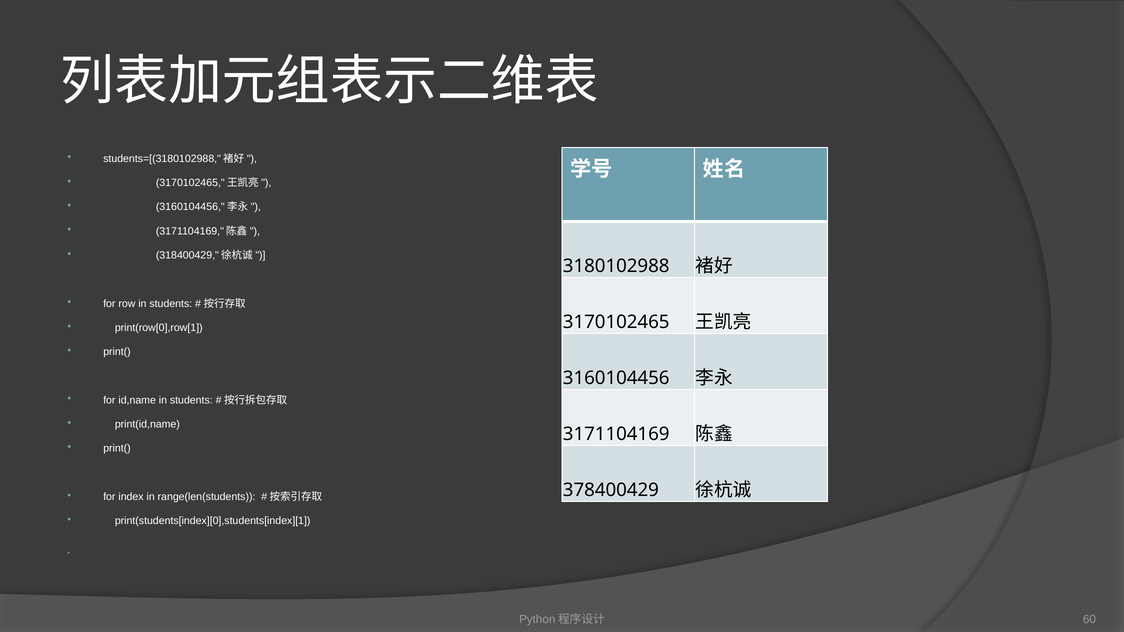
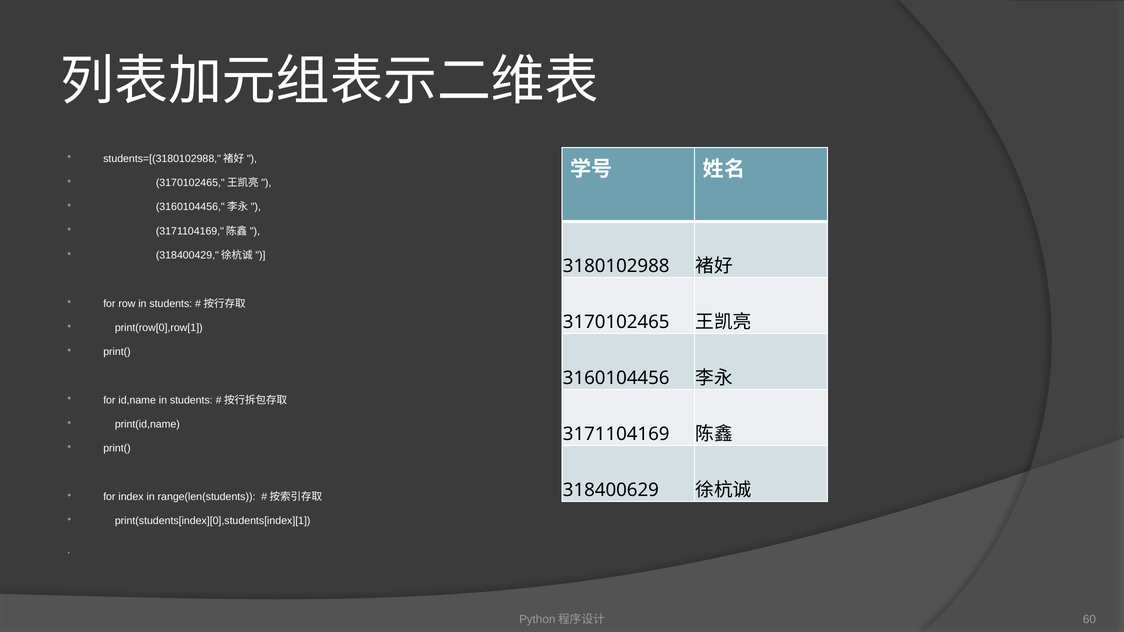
378400429: 378400429 -> 318400629
